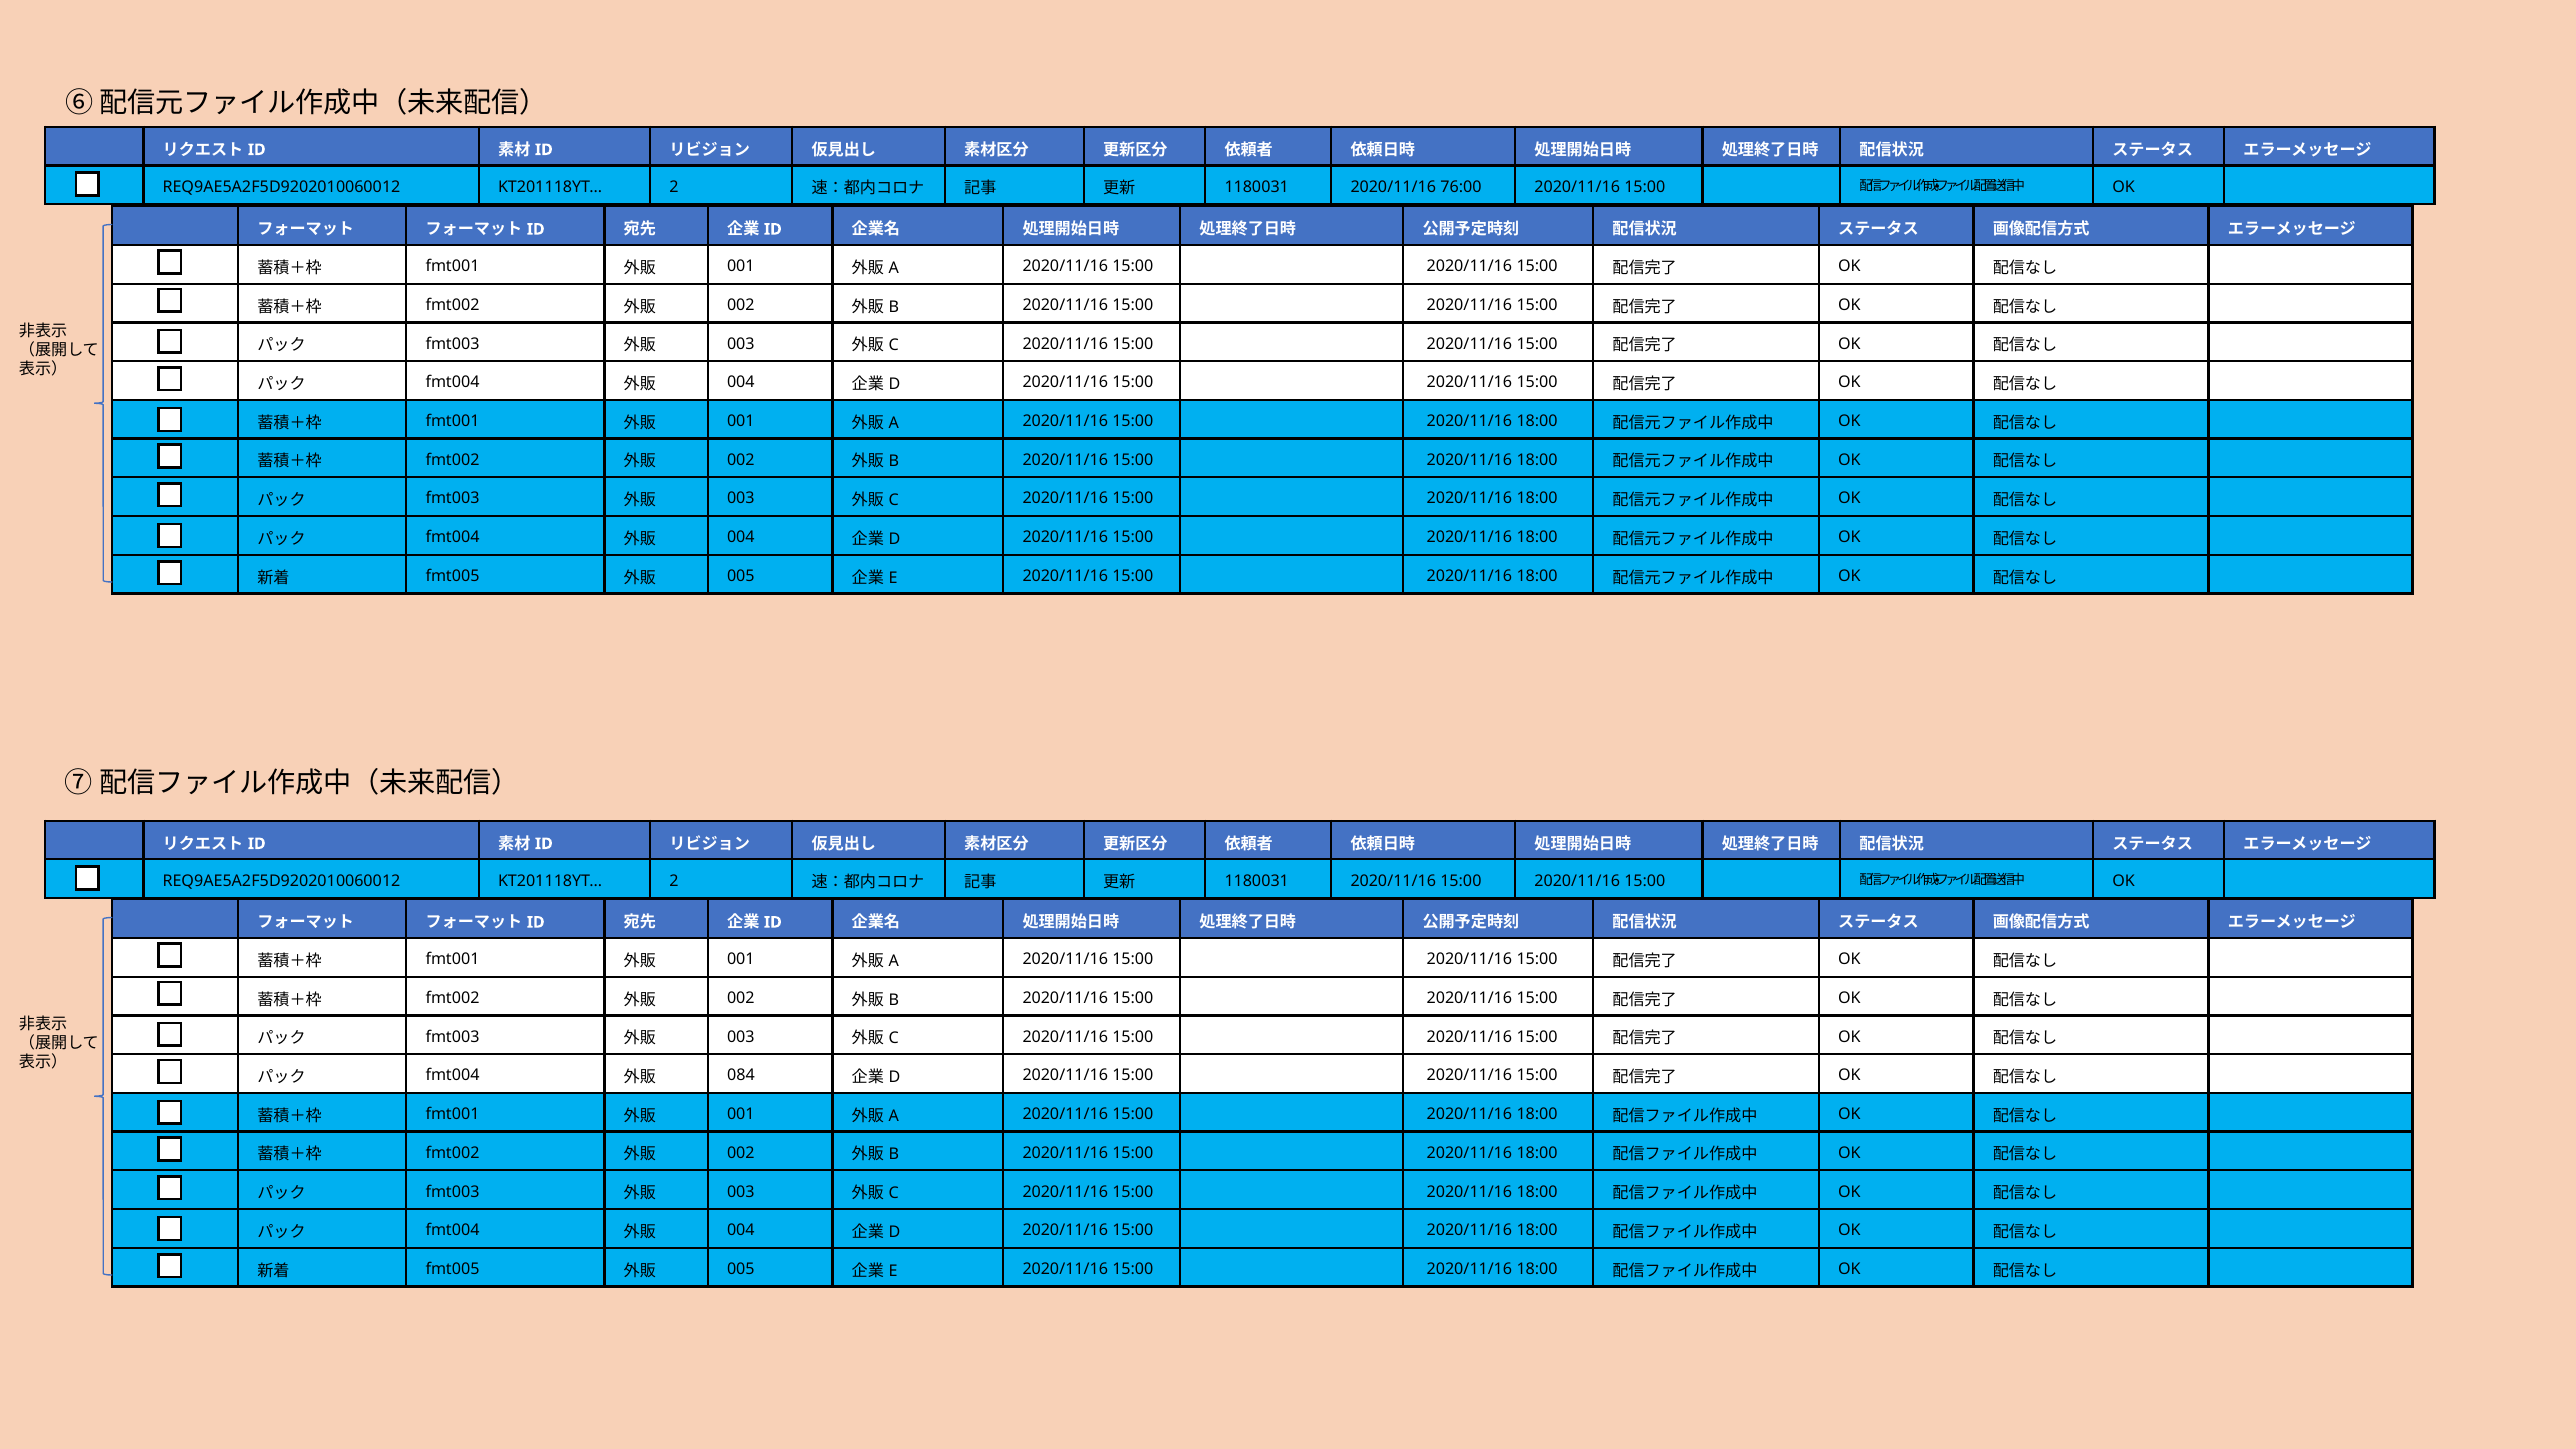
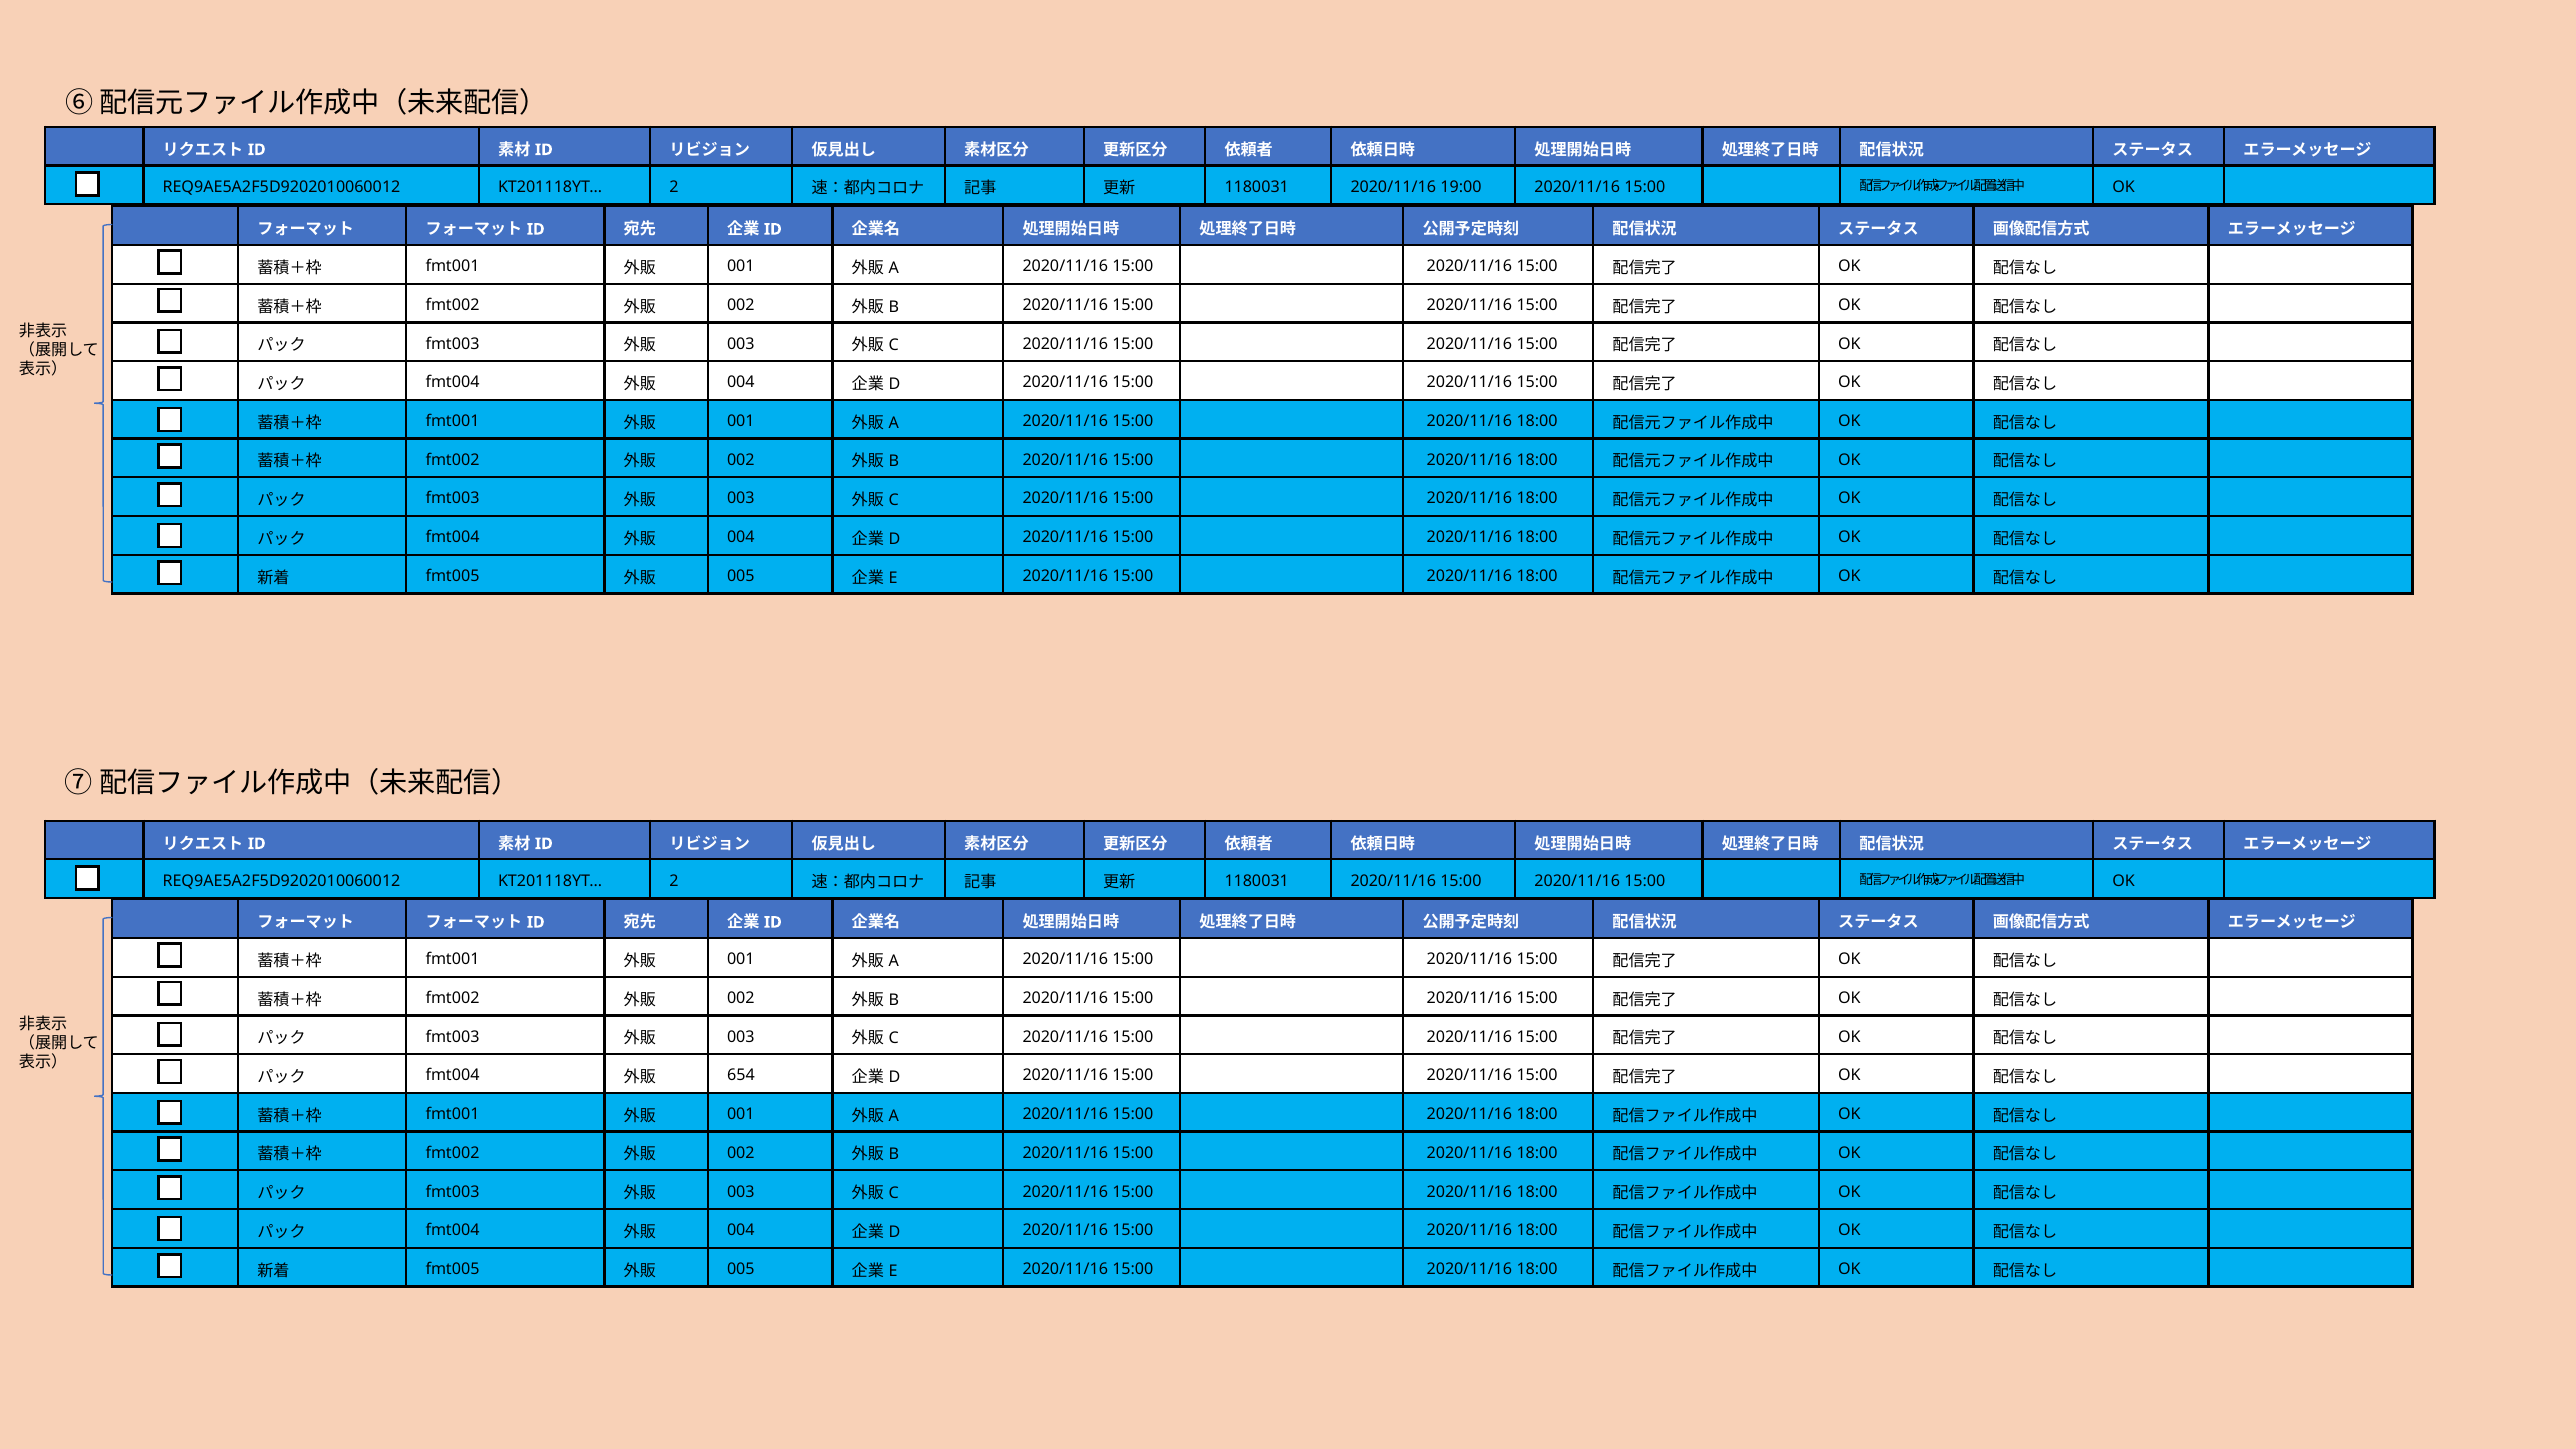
76:00: 76:00 -> 19:00
084: 084 -> 654
